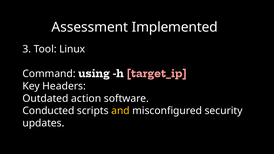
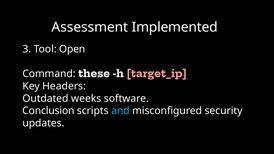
Linux: Linux -> Open
using: using -> these
action: action -> weeks
Conducted: Conducted -> Conclusion
and colour: yellow -> light blue
